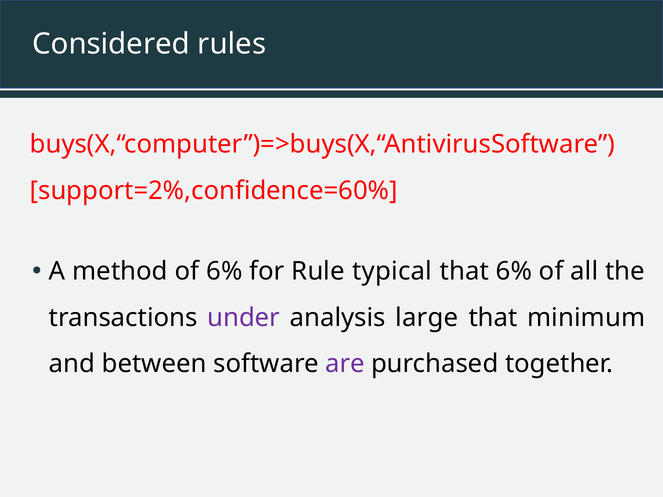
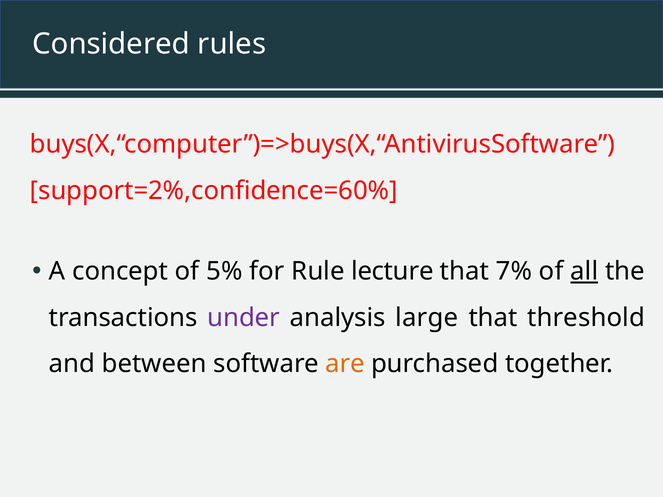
method: method -> concept
of 6%: 6% -> 5%
typical: typical -> lecture
that 6%: 6% -> 7%
all underline: none -> present
minimum: minimum -> threshold
are colour: purple -> orange
